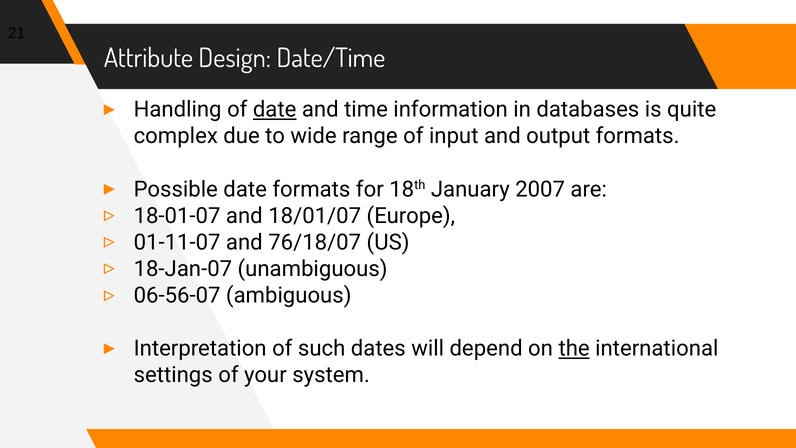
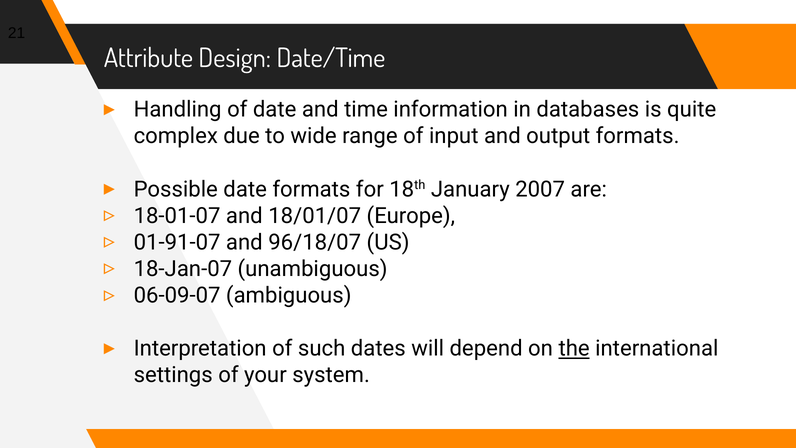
date at (275, 110) underline: present -> none
01-11-07: 01-11-07 -> 01-91-07
76/18/07: 76/18/07 -> 96/18/07
06-56-07: 06-56-07 -> 06-09-07
